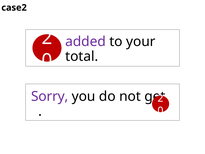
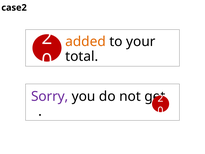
added colour: purple -> orange
